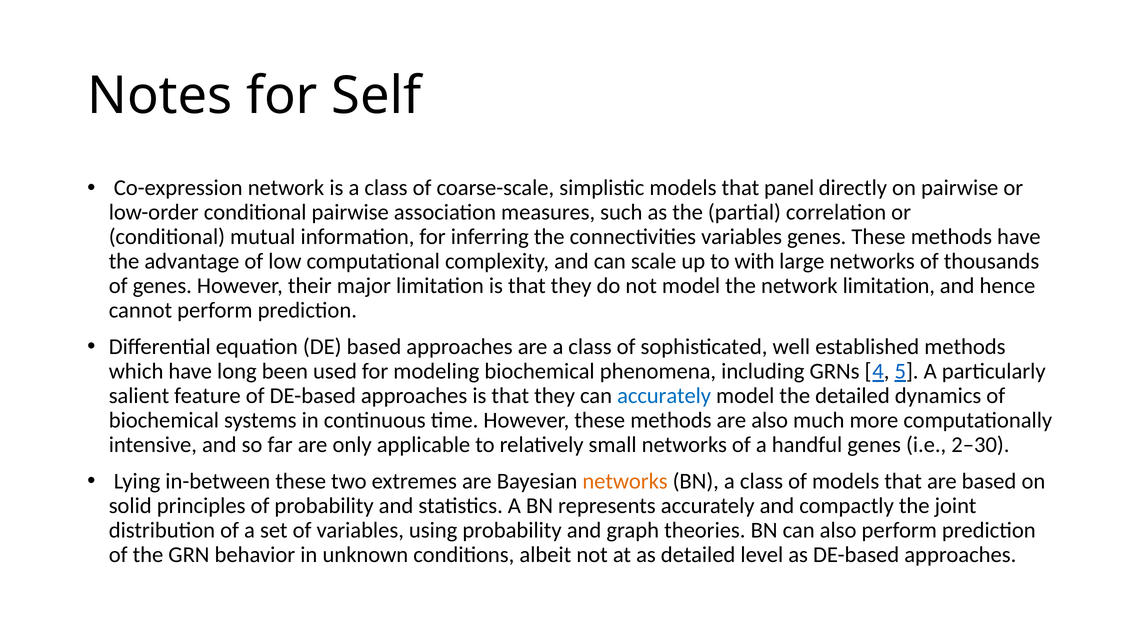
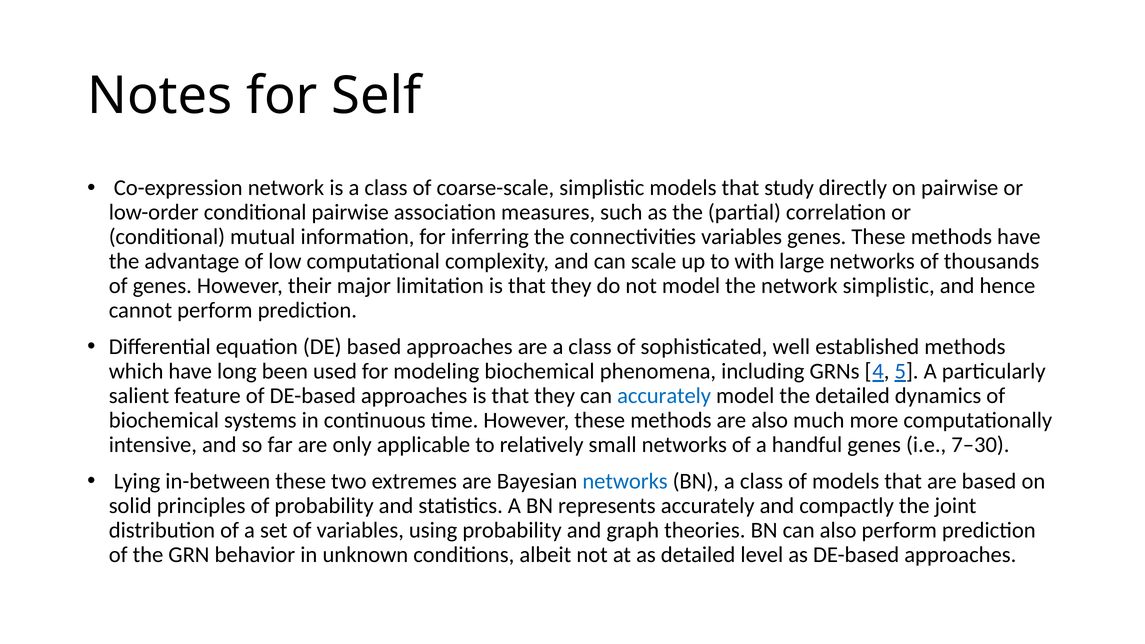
panel: panel -> study
network limitation: limitation -> simplistic
2–30: 2–30 -> 7–30
networks at (625, 481) colour: orange -> blue
